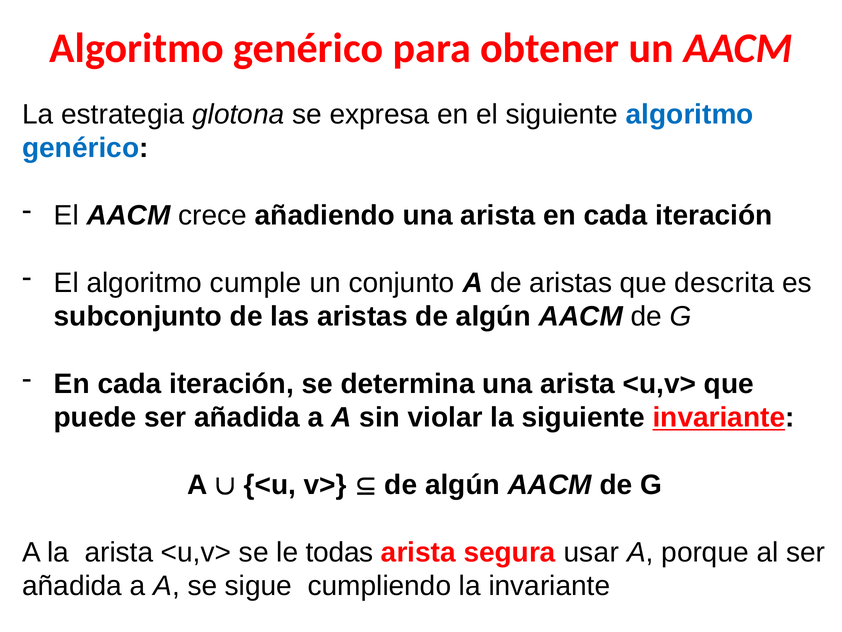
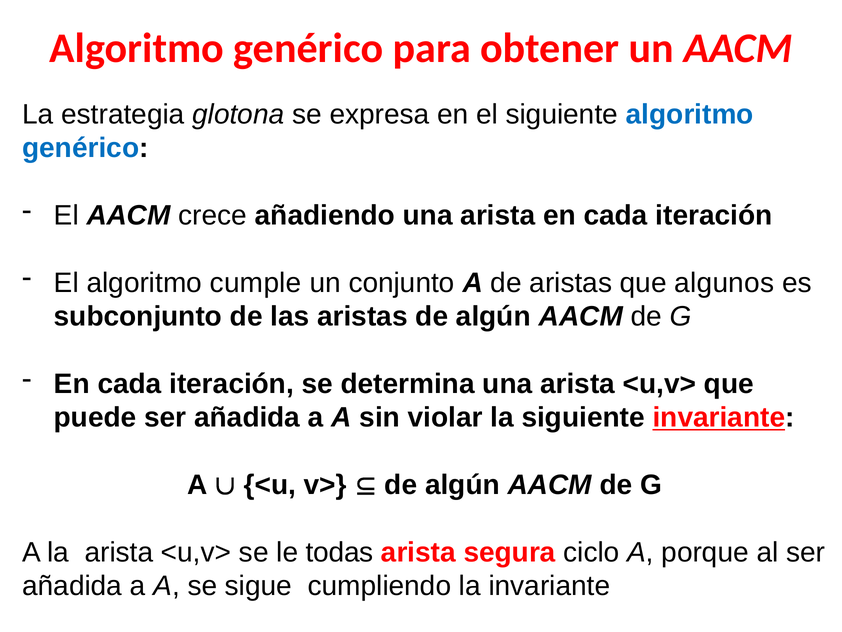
descrita: descrita -> algunos
usar: usar -> ciclo
